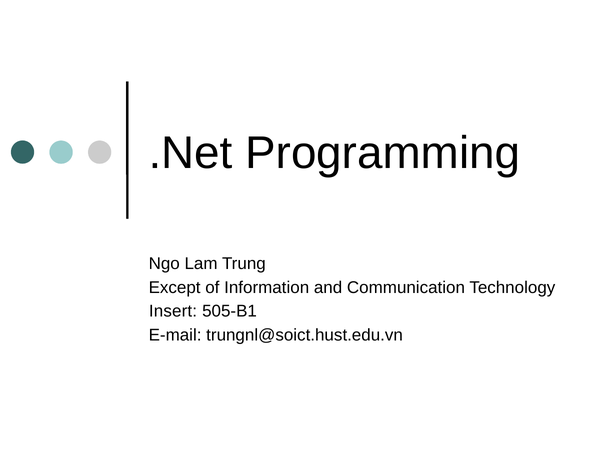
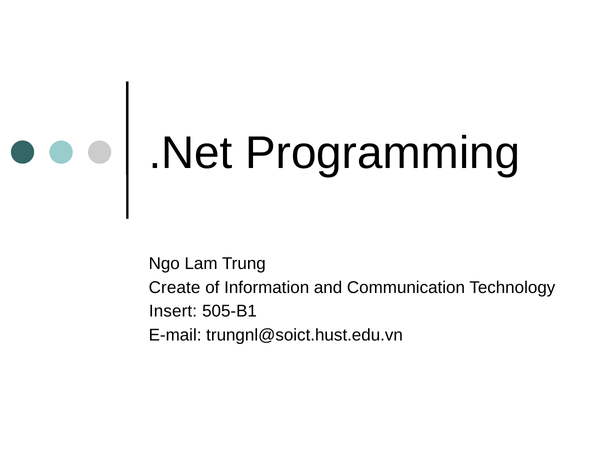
Except: Except -> Create
